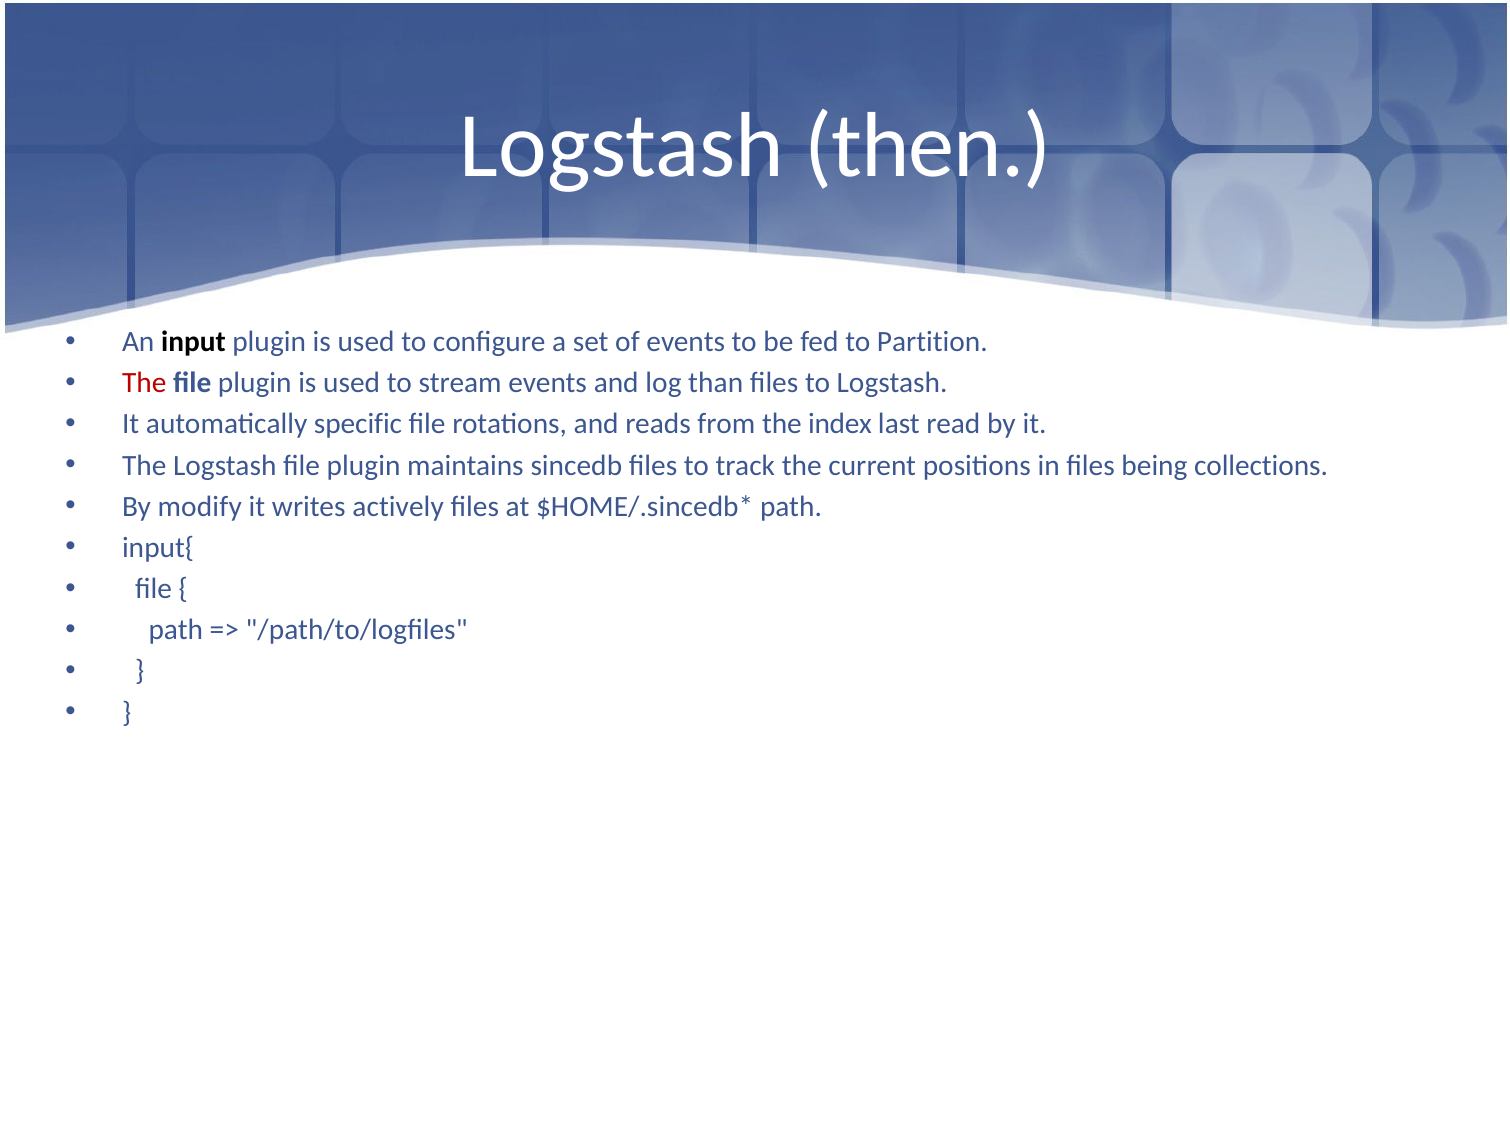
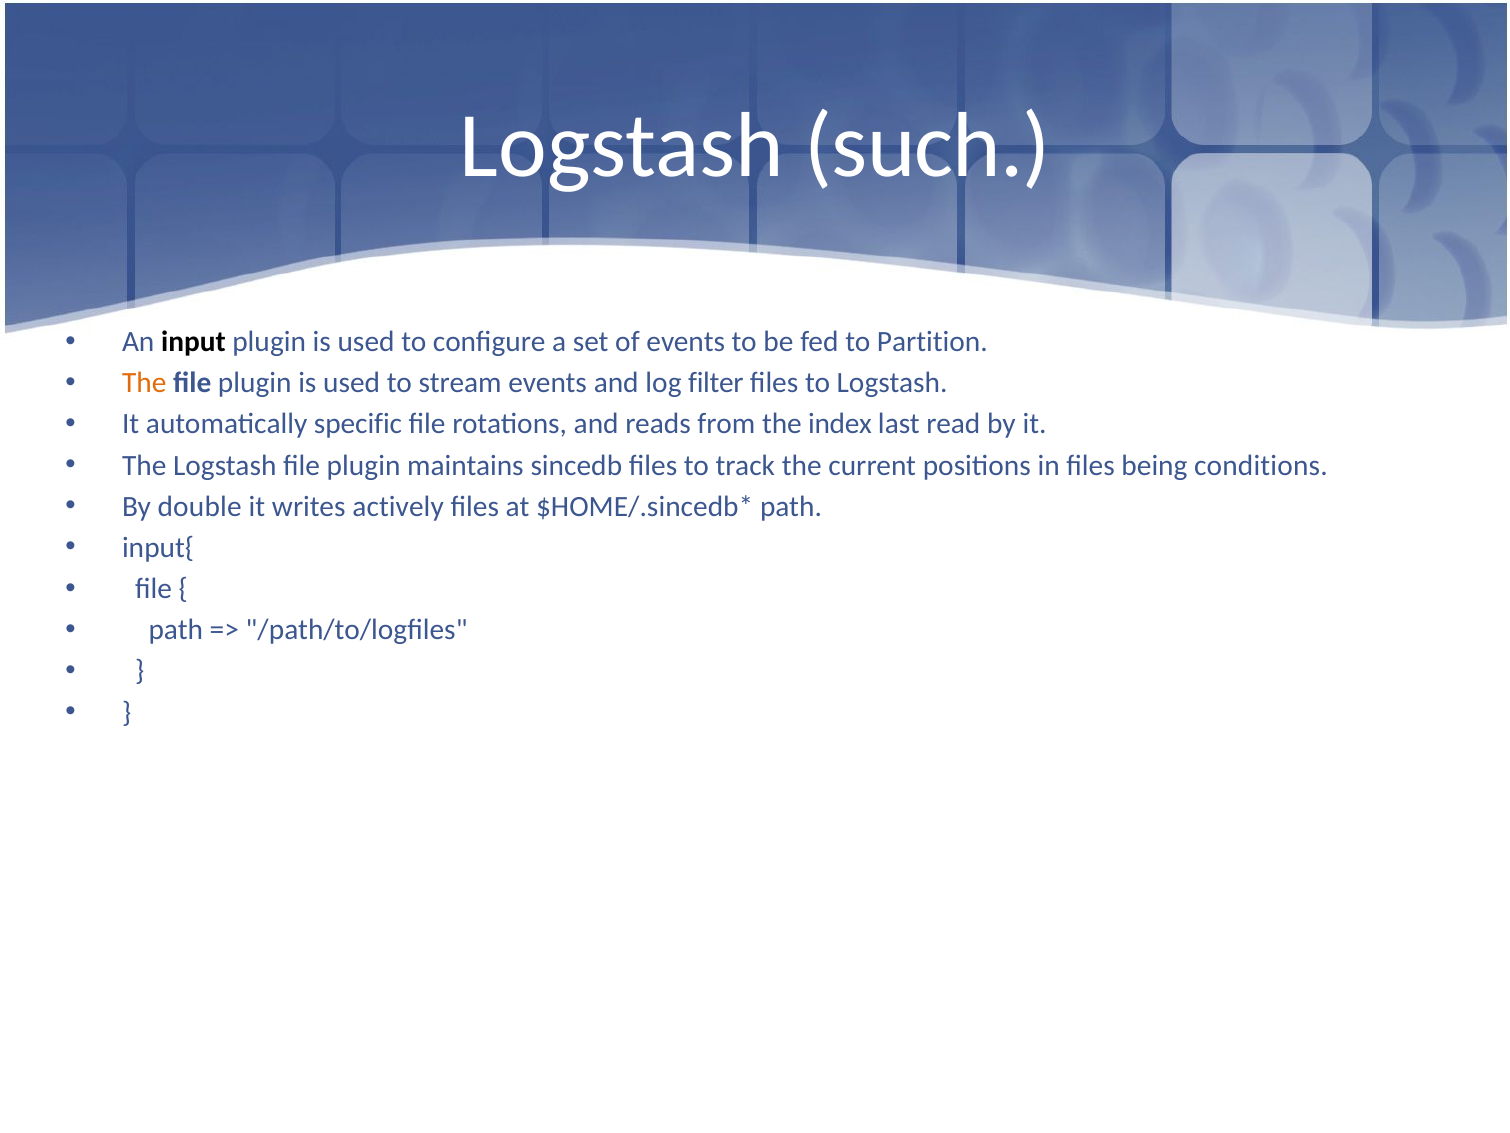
then: then -> such
The at (144, 383) colour: red -> orange
than: than -> filter
collections: collections -> conditions
modify: modify -> double
